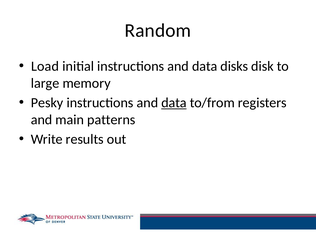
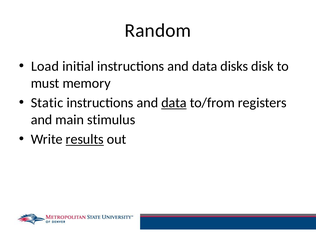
large: large -> must
Pesky: Pesky -> Static
patterns: patterns -> stimulus
results underline: none -> present
